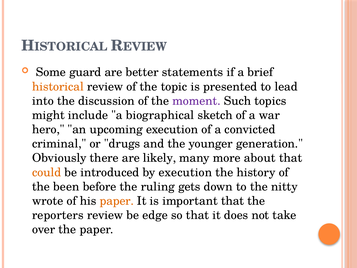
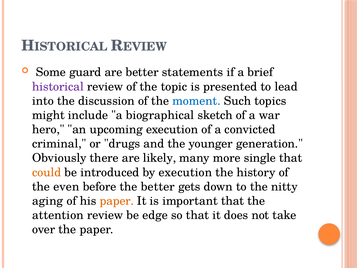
historical colour: orange -> purple
moment colour: purple -> blue
about: about -> single
been: been -> even
the ruling: ruling -> better
wrote: wrote -> aging
reporters: reporters -> attention
